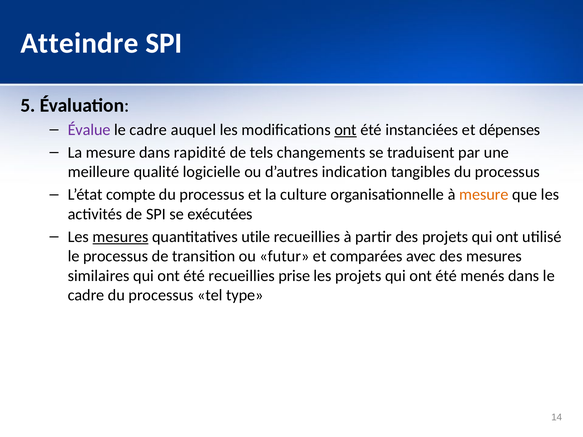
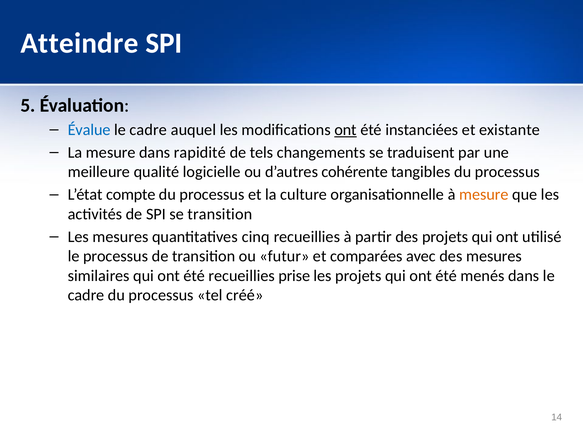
Évalue colour: purple -> blue
dépenses: dépenses -> existante
indication: indication -> cohérente
se exécutées: exécutées -> transition
mesures at (121, 237) underline: present -> none
utile: utile -> cinq
type: type -> créé
